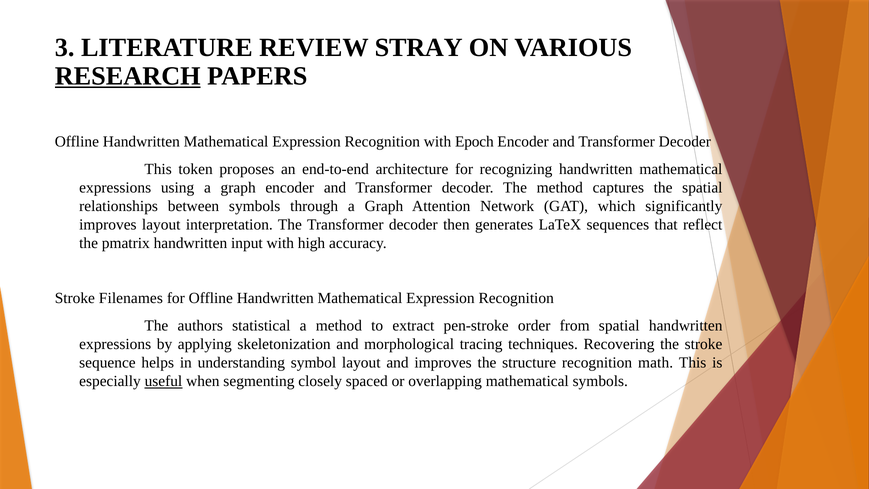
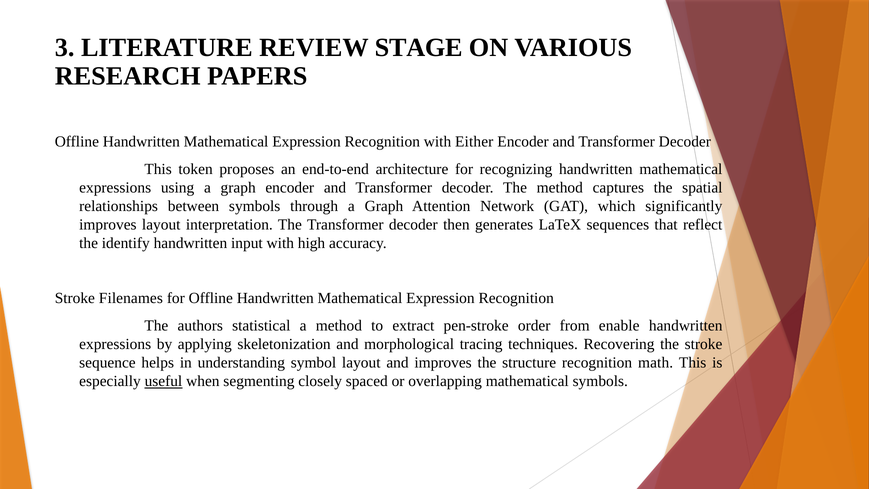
STRAY: STRAY -> STAGE
RESEARCH underline: present -> none
Epoch: Epoch -> Either
pmatrix: pmatrix -> identify
from spatial: spatial -> enable
